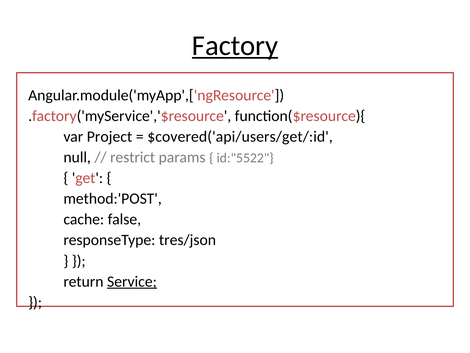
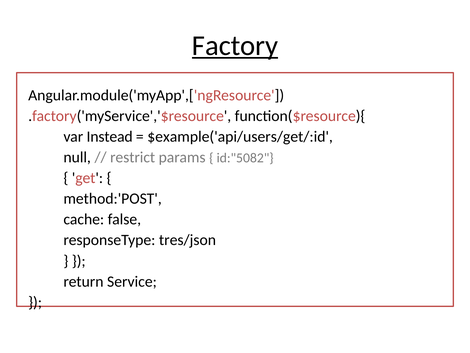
Project: Project -> Instead
$covered('api/users/get/:id: $covered('api/users/get/:id -> $example('api/users/get/:id
id:"5522: id:"5522 -> id:"5082
Service underline: present -> none
